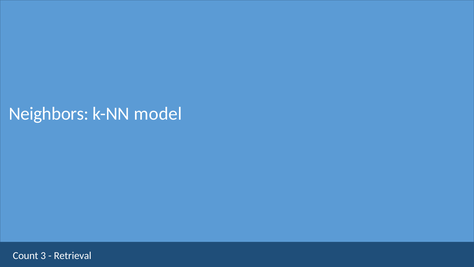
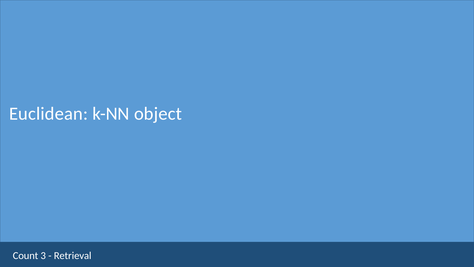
Neighbors: Neighbors -> Euclidean
model: model -> object
